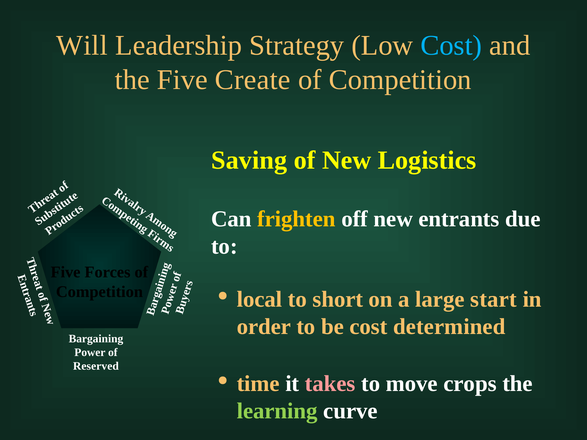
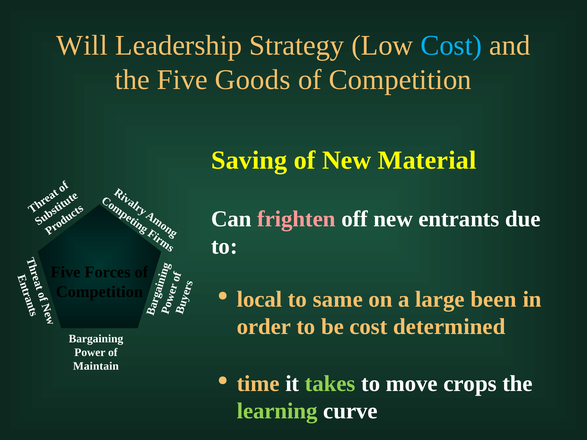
Create: Create -> Goods
Logistics: Logistics -> Material
frighten colour: yellow -> pink
short: short -> same
start: start -> been
Reserved: Reserved -> Maintain
takes colour: pink -> light green
